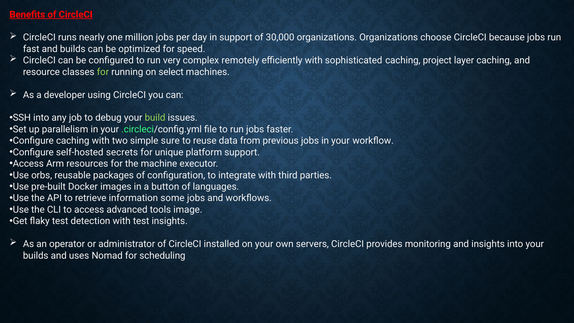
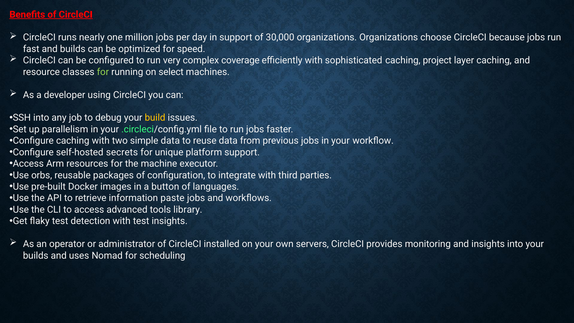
remotely: remotely -> coverage
build colour: light green -> yellow
simple sure: sure -> data
some: some -> paste
image: image -> library
